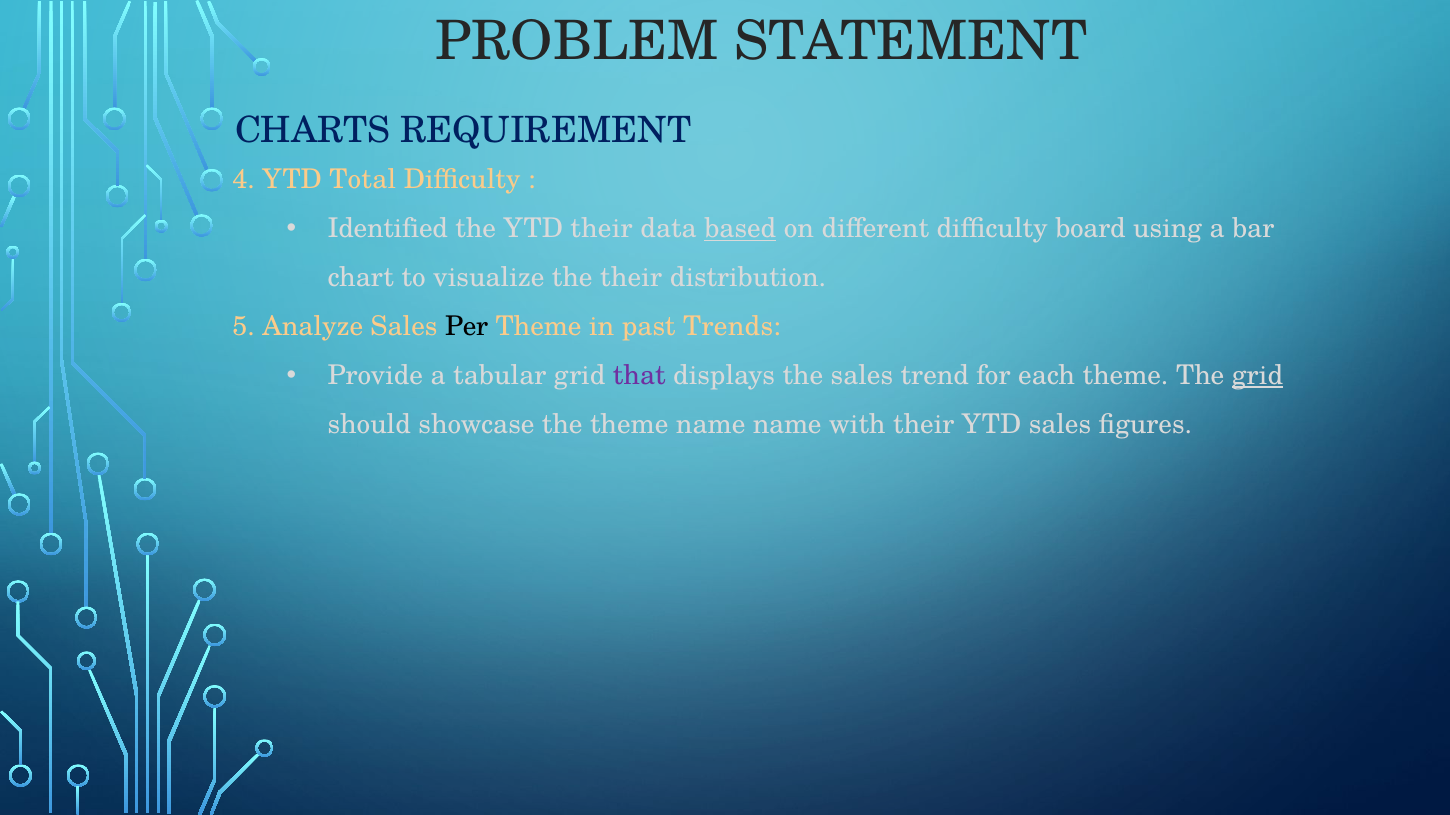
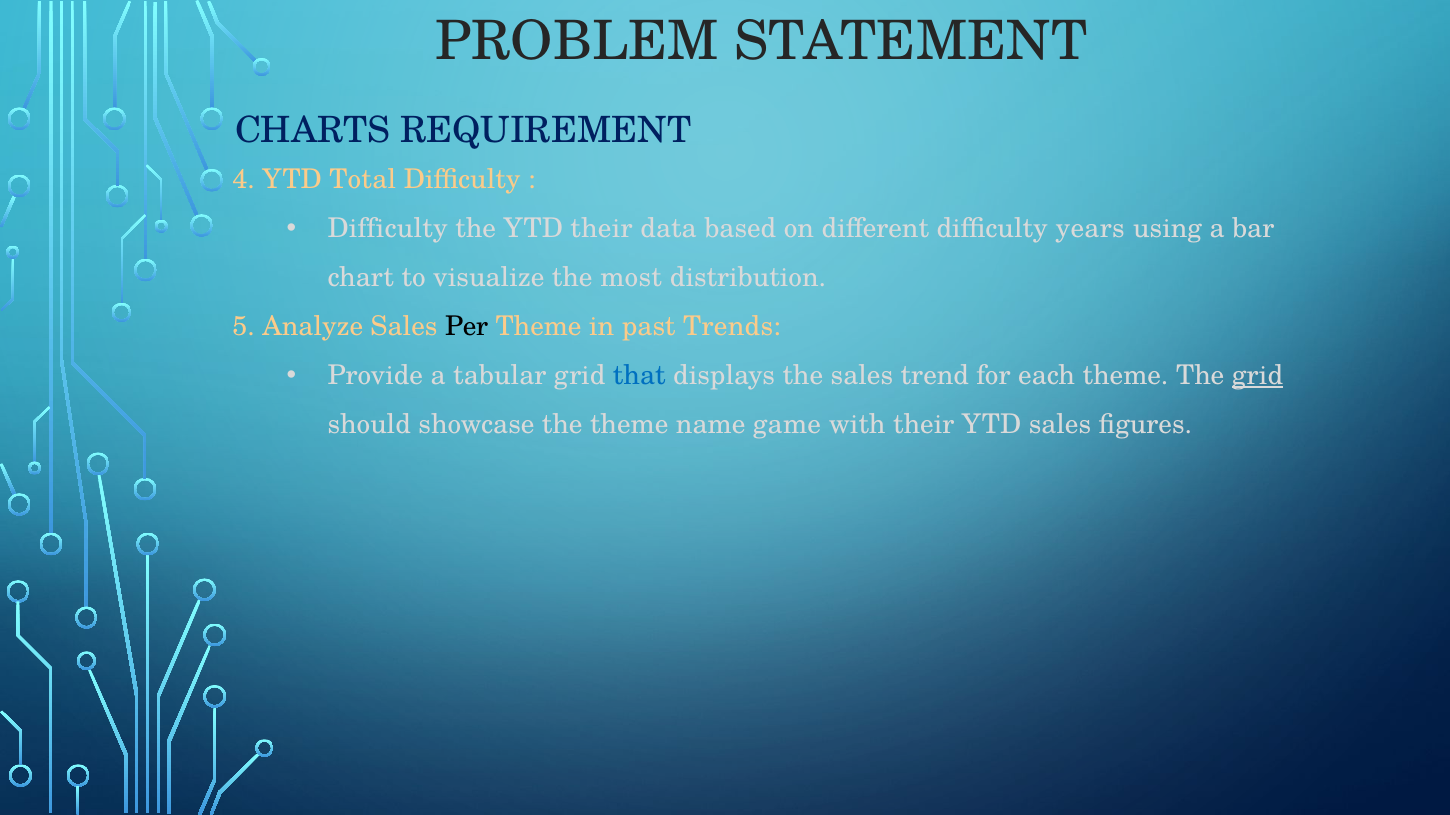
Identified at (388, 229): Identified -> Difficulty
based underline: present -> none
board: board -> years
the their: their -> most
that colour: purple -> blue
name name: name -> game
